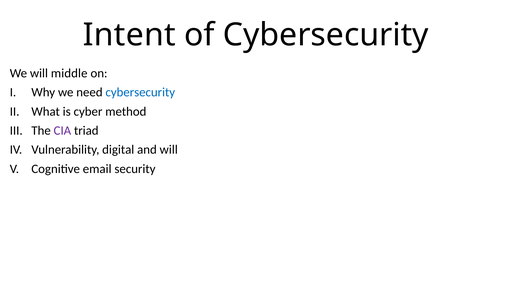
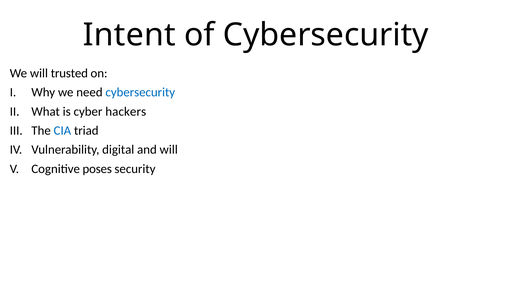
middle: middle -> trusted
method: method -> hackers
CIA colour: purple -> blue
email: email -> poses
